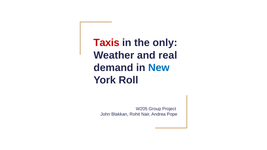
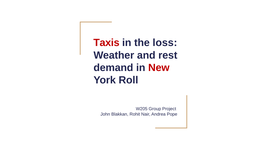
only: only -> loss
real: real -> rest
New colour: blue -> red
